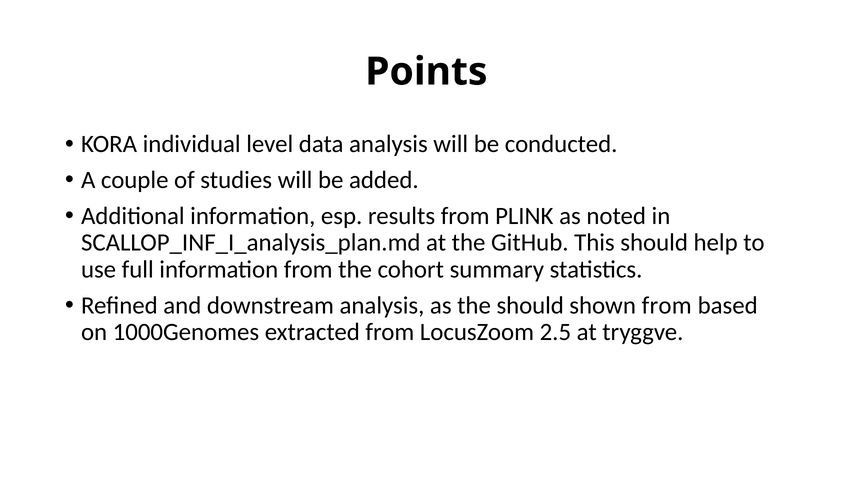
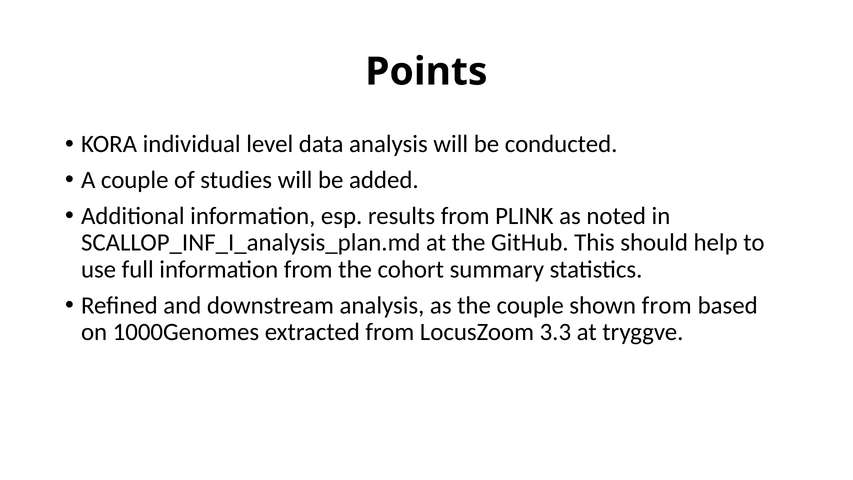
the should: should -> couple
2.5: 2.5 -> 3.3
